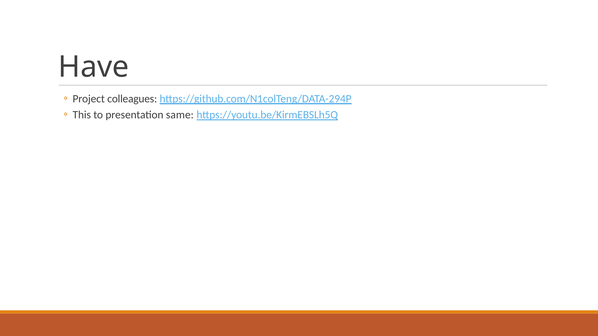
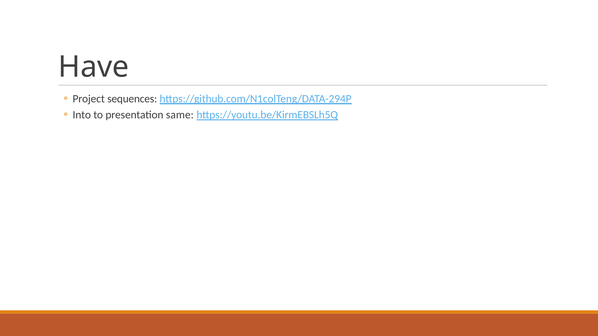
colleagues: colleagues -> sequences
This: This -> Into
